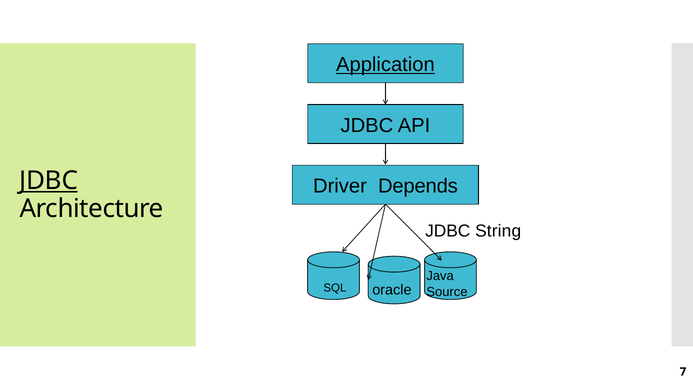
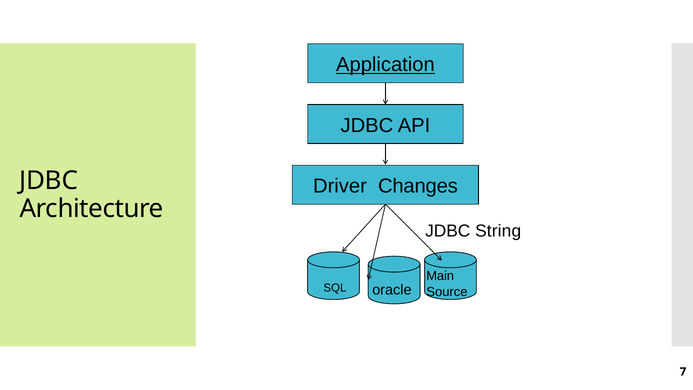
JDBC at (49, 180) underline: present -> none
Depends: Depends -> Changes
Java: Java -> Main
